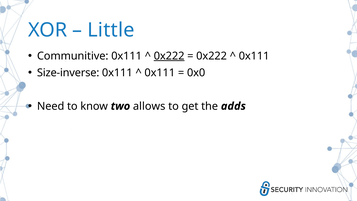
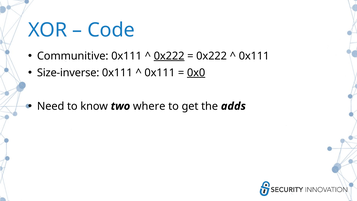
Little: Little -> Code
0x0 underline: none -> present
allows: allows -> where
